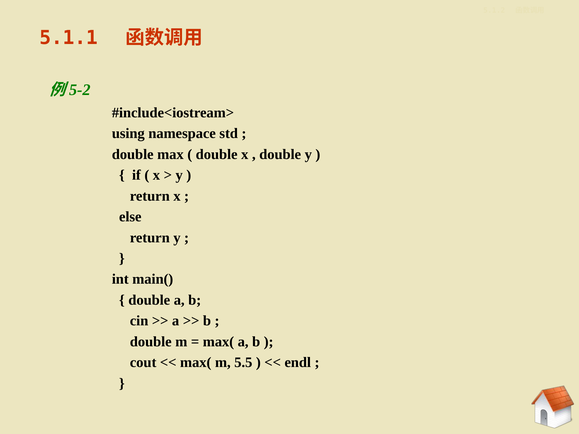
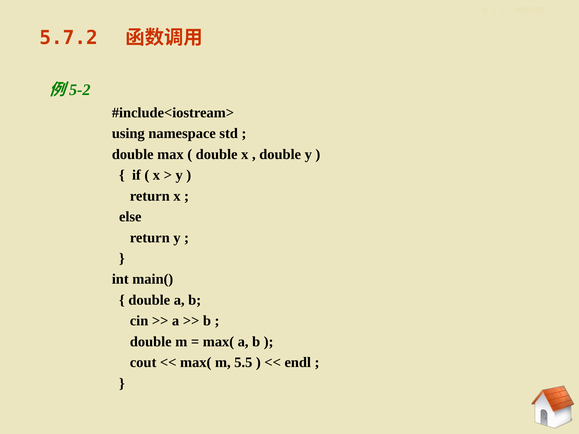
5.1.1: 5.1.1 -> 5.7.2
